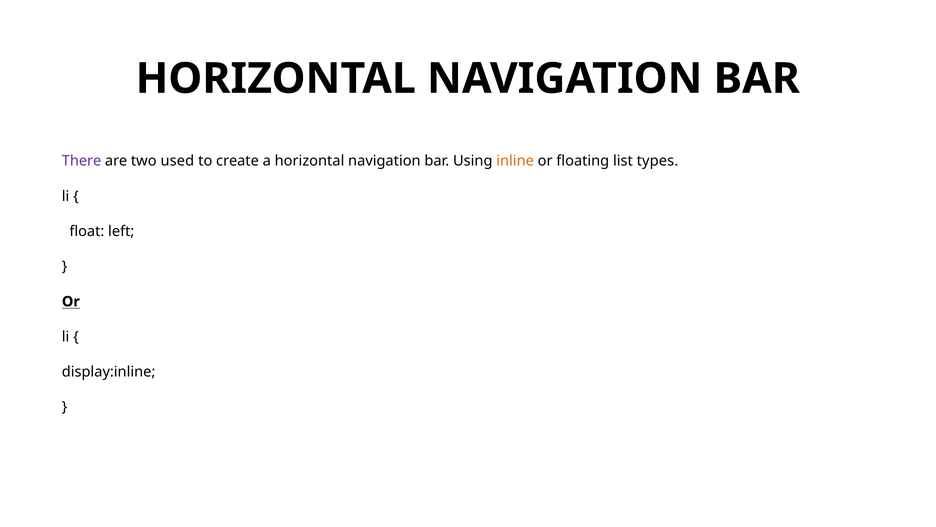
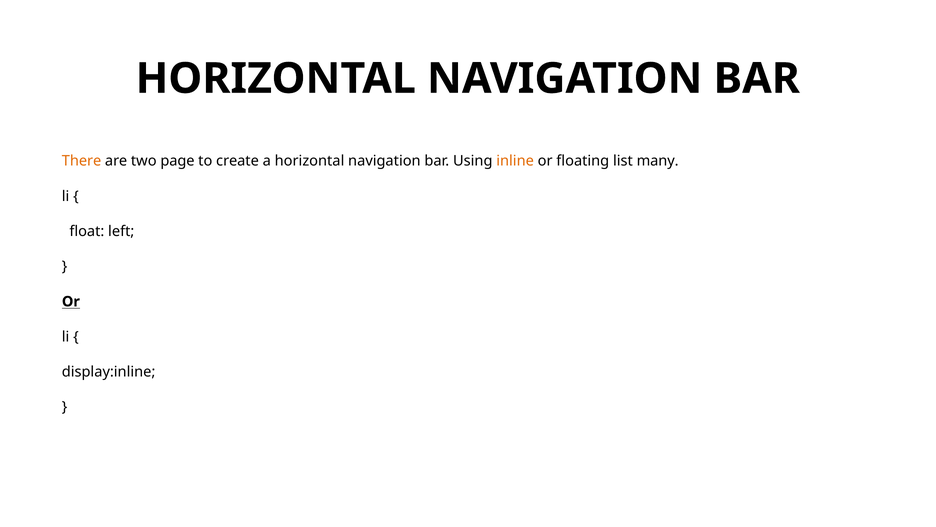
There colour: purple -> orange
used: used -> page
types: types -> many
